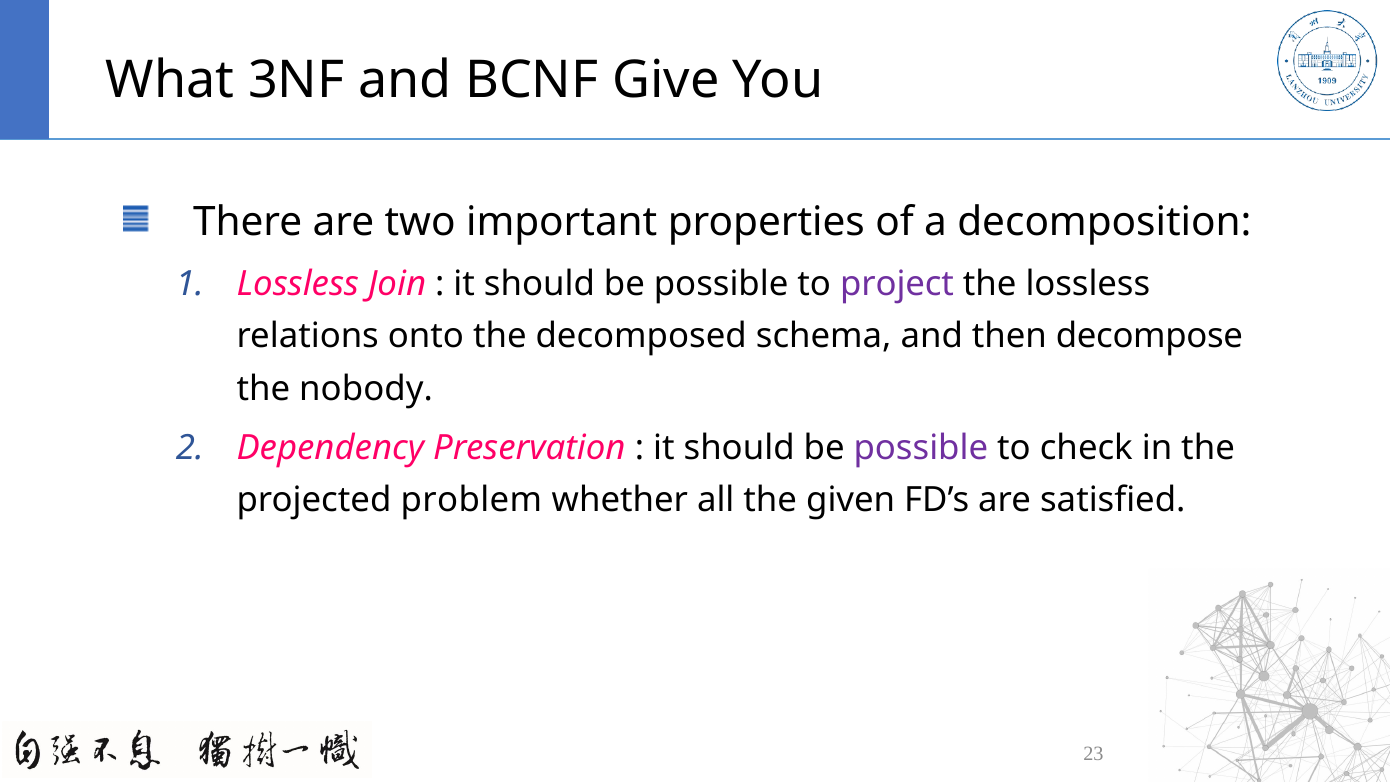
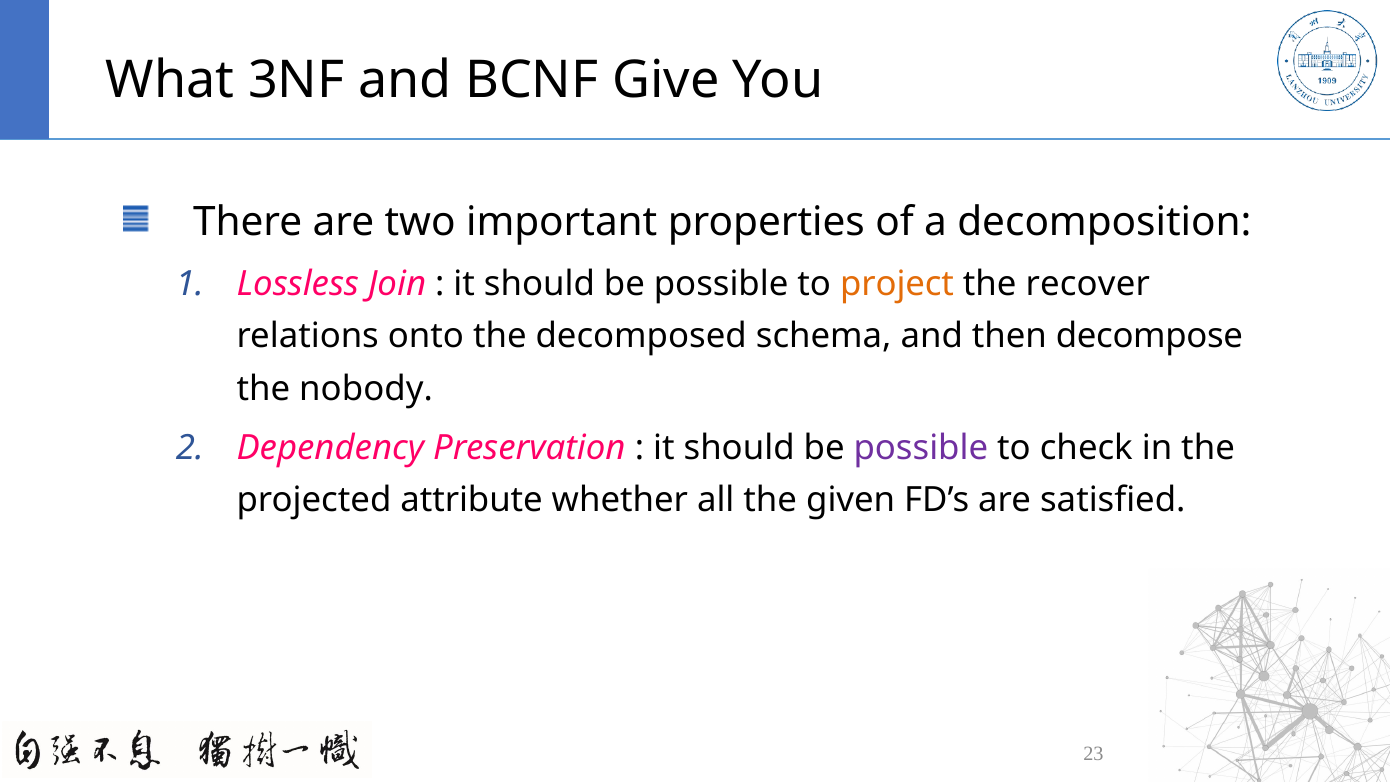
project colour: purple -> orange
the lossless: lossless -> recover
problem: problem -> attribute
